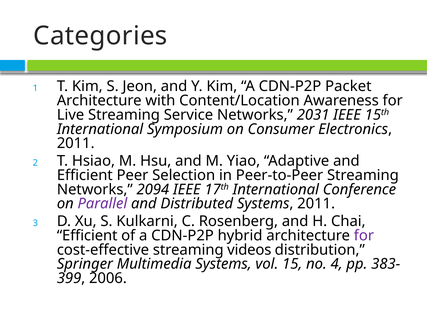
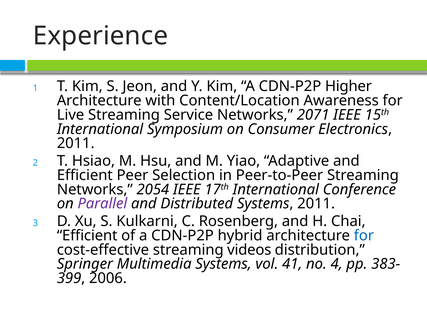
Categories: Categories -> Experience
Packet: Packet -> Higher
2031: 2031 -> 2071
2094: 2094 -> 2054
for at (364, 235) colour: purple -> blue
15: 15 -> 41
